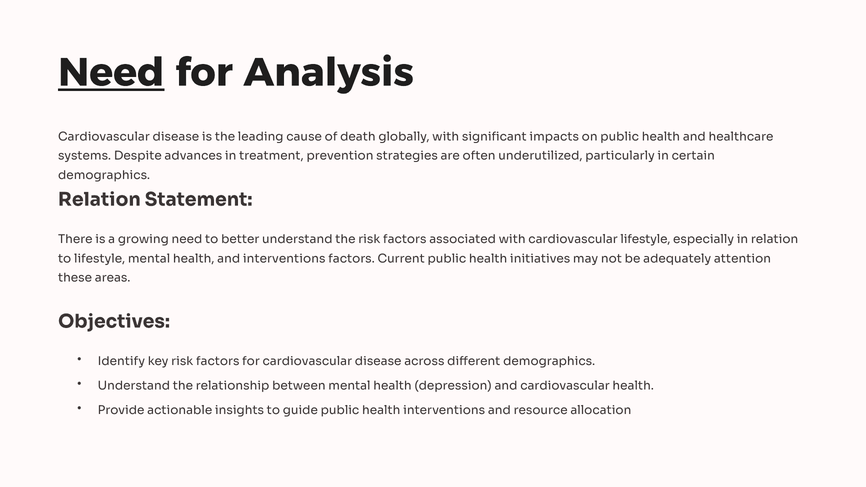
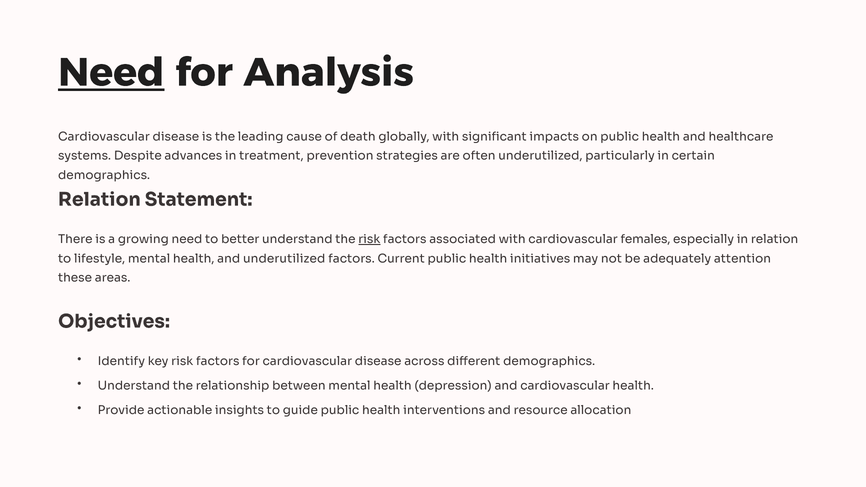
risk at (369, 239) underline: none -> present
cardiovascular lifestyle: lifestyle -> females
and interventions: interventions -> underutilized
